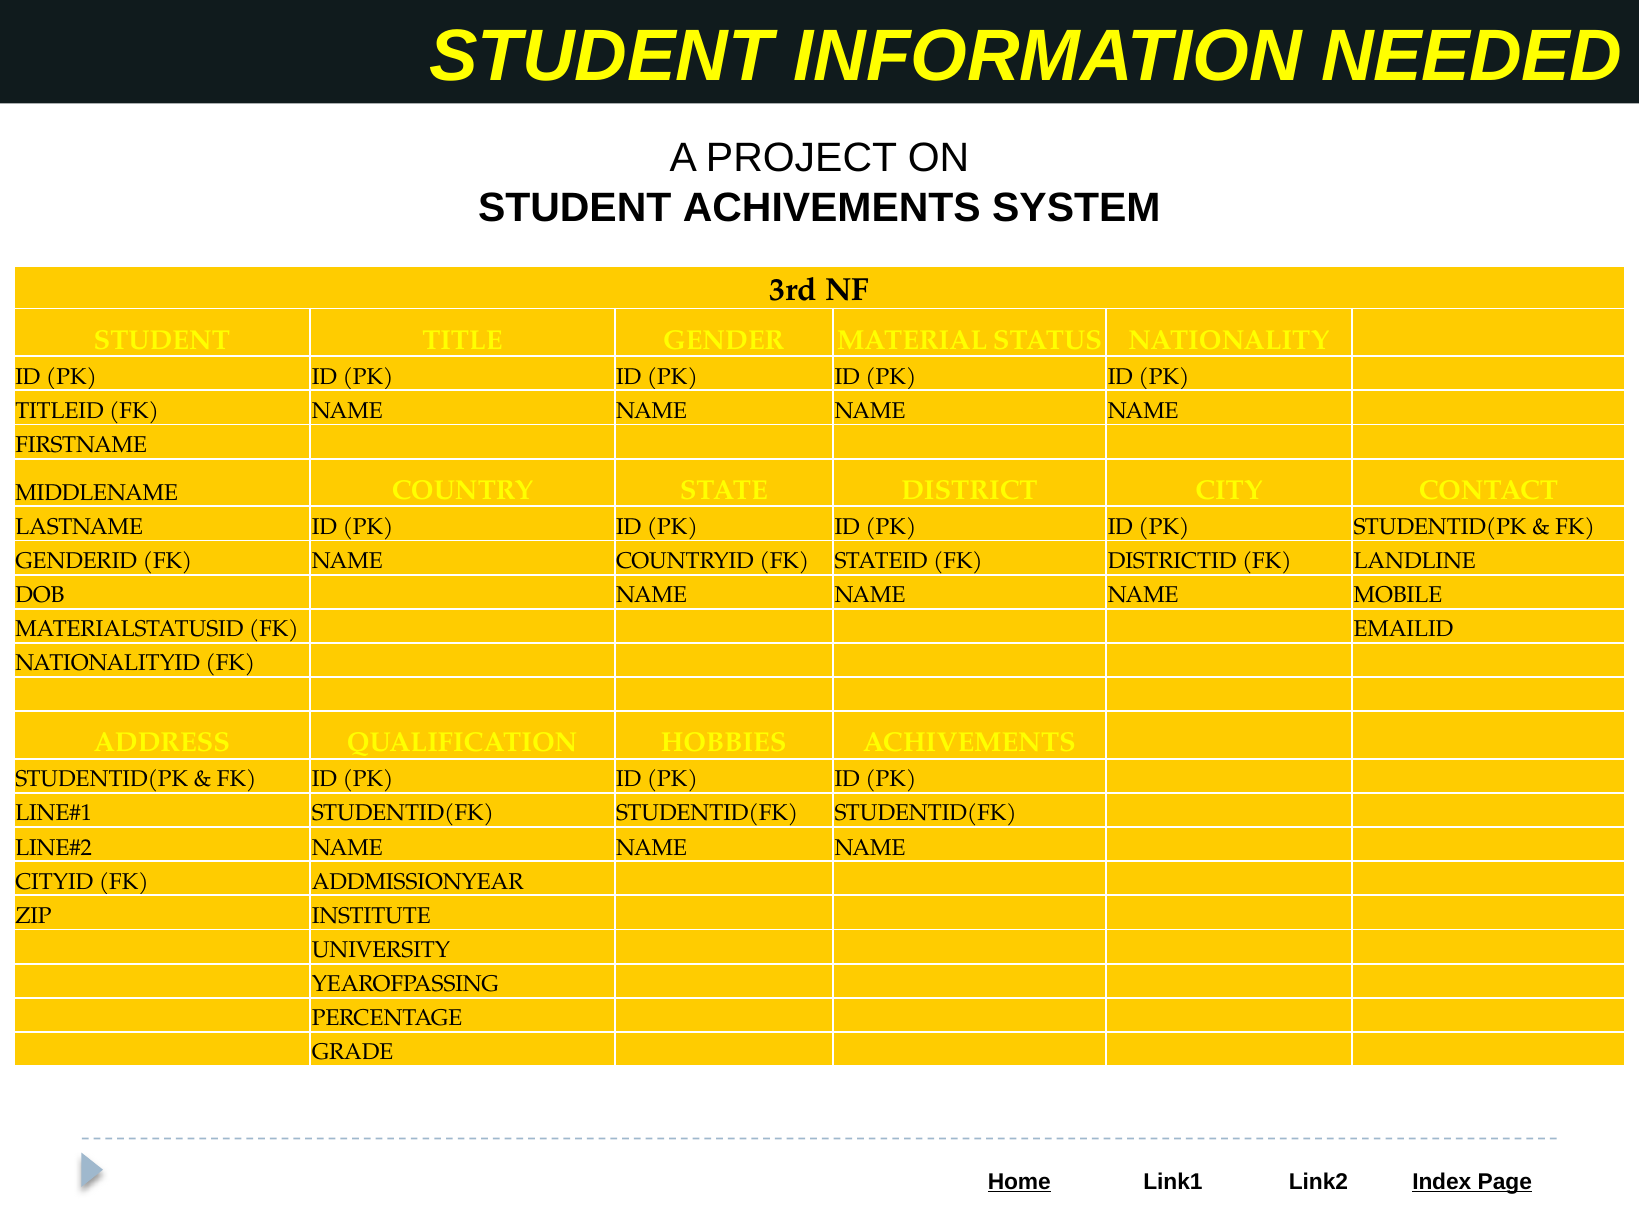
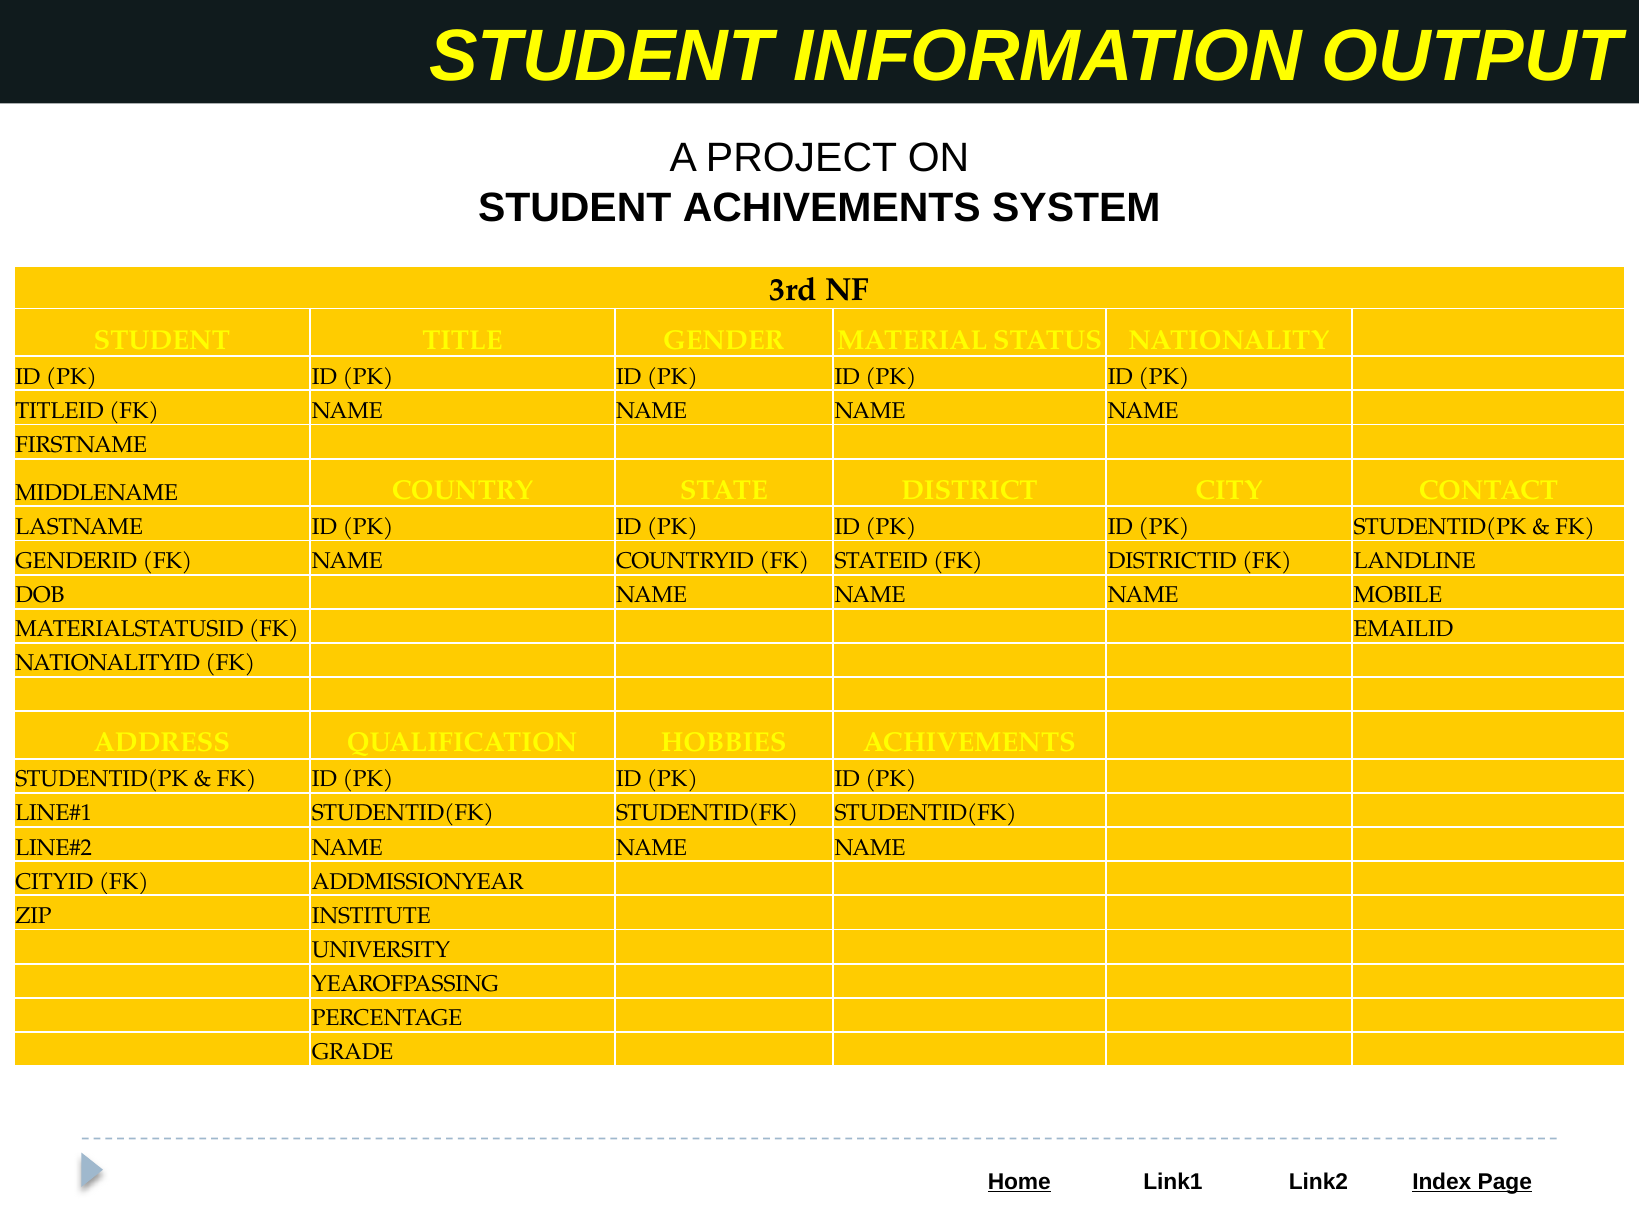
NEEDED: NEEDED -> OUTPUT
